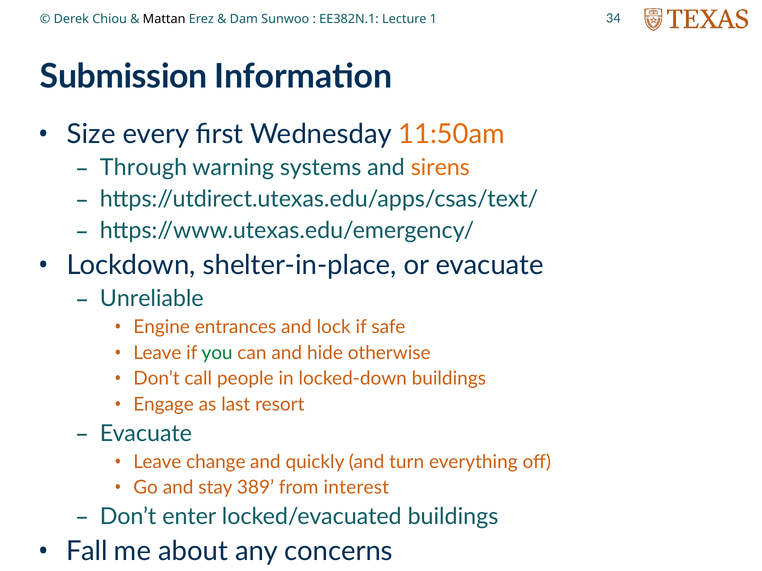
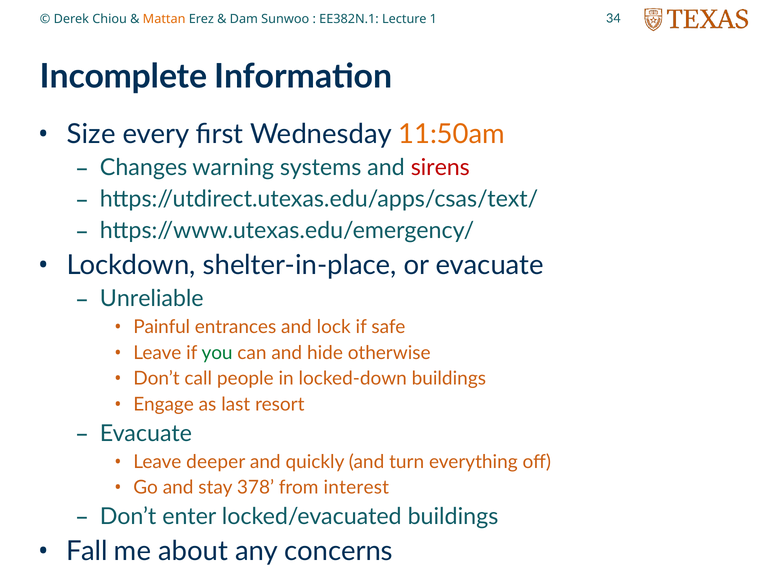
Mattan colour: black -> orange
Submission: Submission -> Incomplete
Through: Through -> Changes
sirens colour: orange -> red
Engine: Engine -> Painful
change: change -> deeper
389: 389 -> 378
